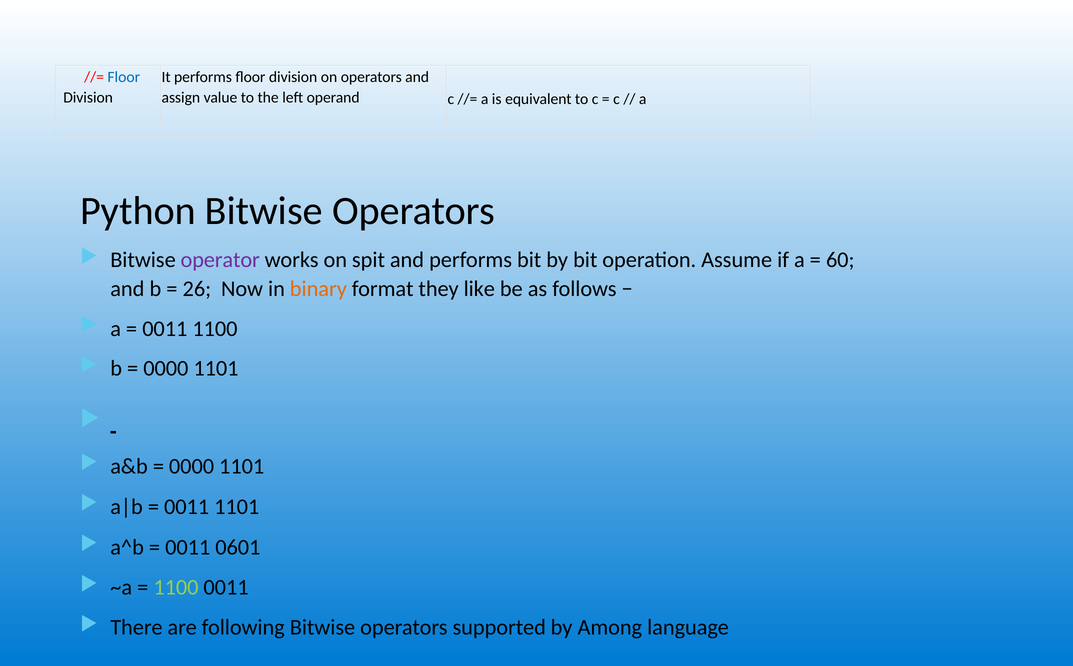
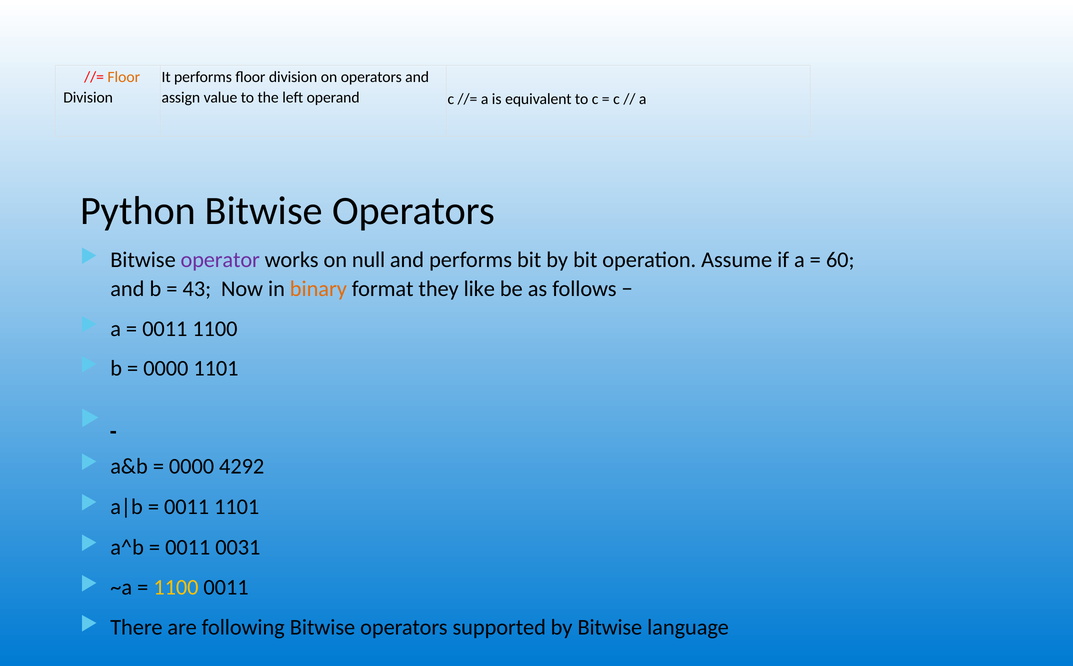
Floor at (124, 77) colour: blue -> orange
spit: spit -> null
26: 26 -> 43
1101 at (242, 466): 1101 -> 4292
0601: 0601 -> 0031
1100 at (176, 587) colour: light green -> yellow
by Among: Among -> Bitwise
